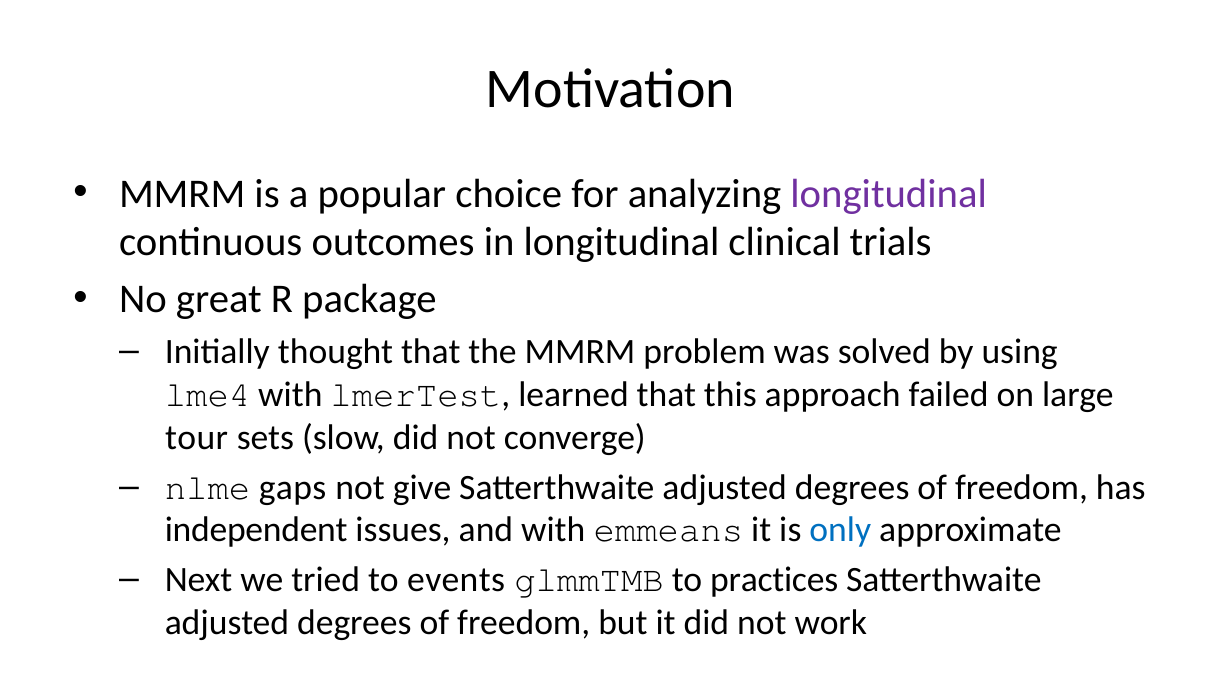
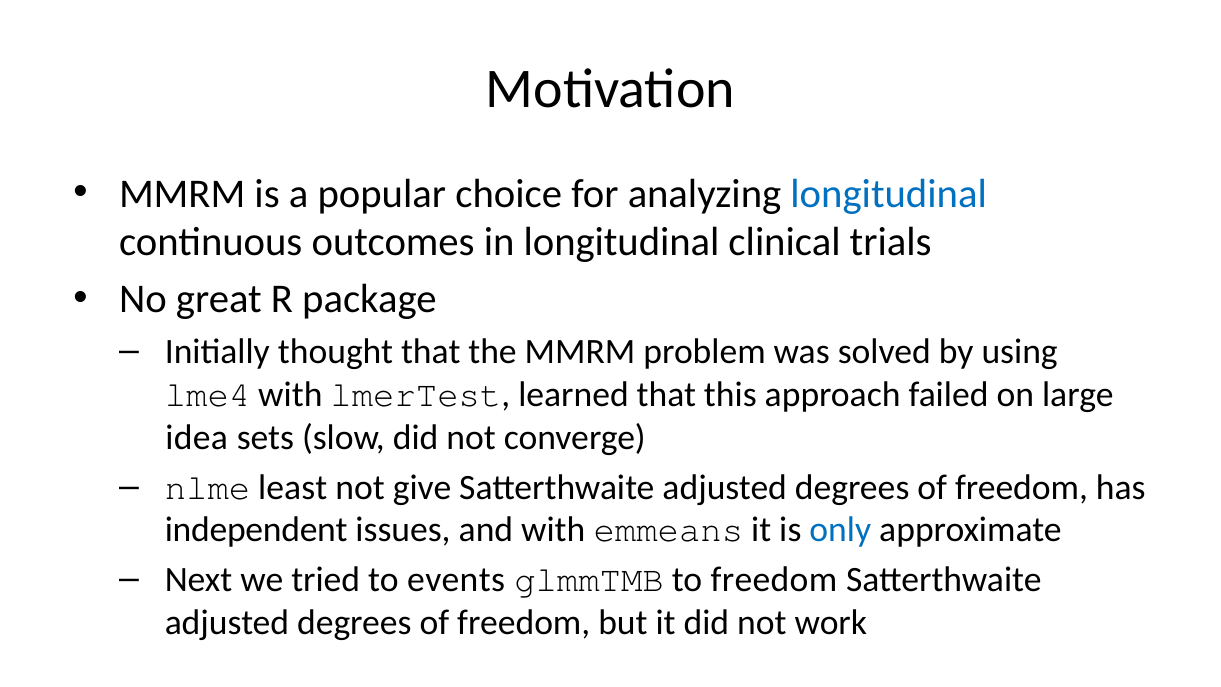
longitudinal at (889, 194) colour: purple -> blue
tour: tour -> idea
gaps: gaps -> least
to practices: practices -> freedom
